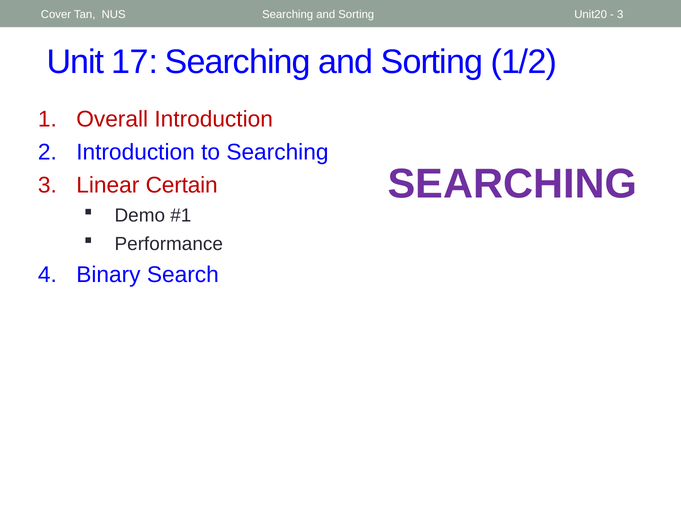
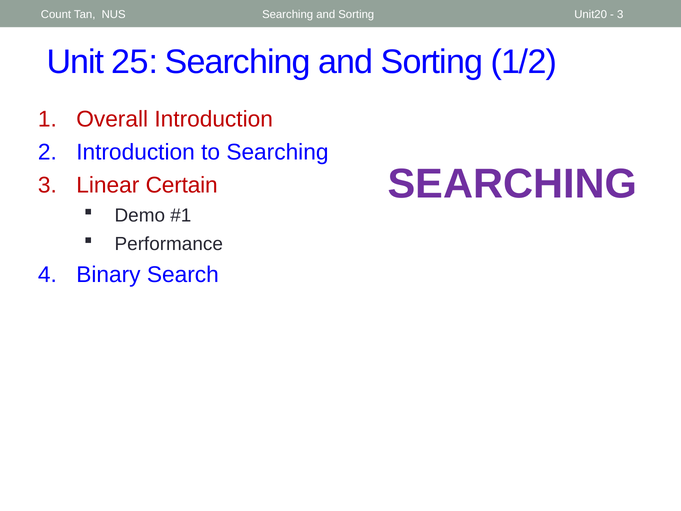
Cover: Cover -> Count
17: 17 -> 25
